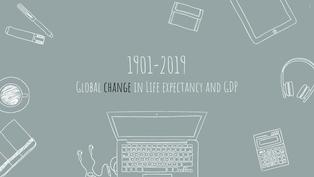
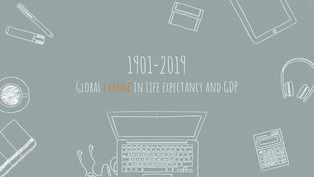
change colour: black -> orange
